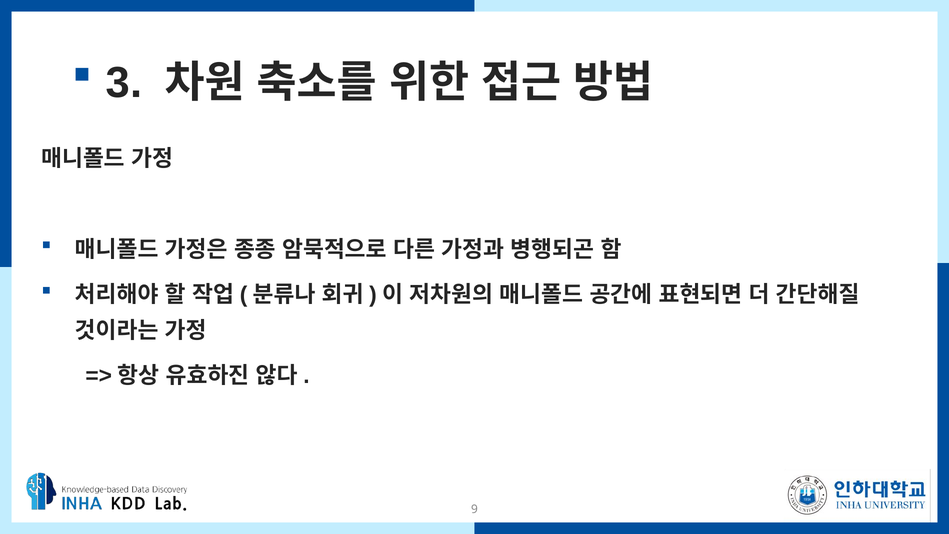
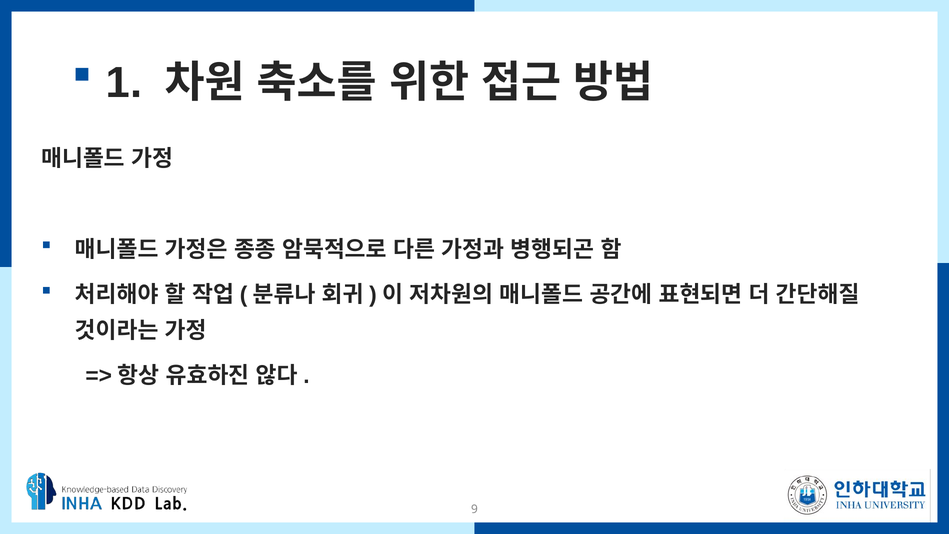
3: 3 -> 1
